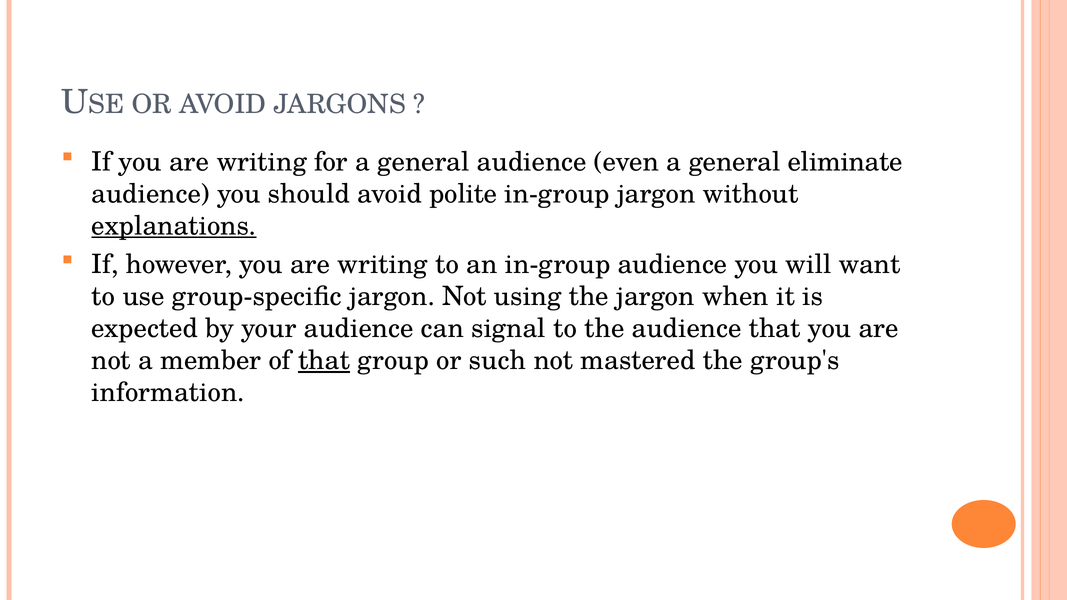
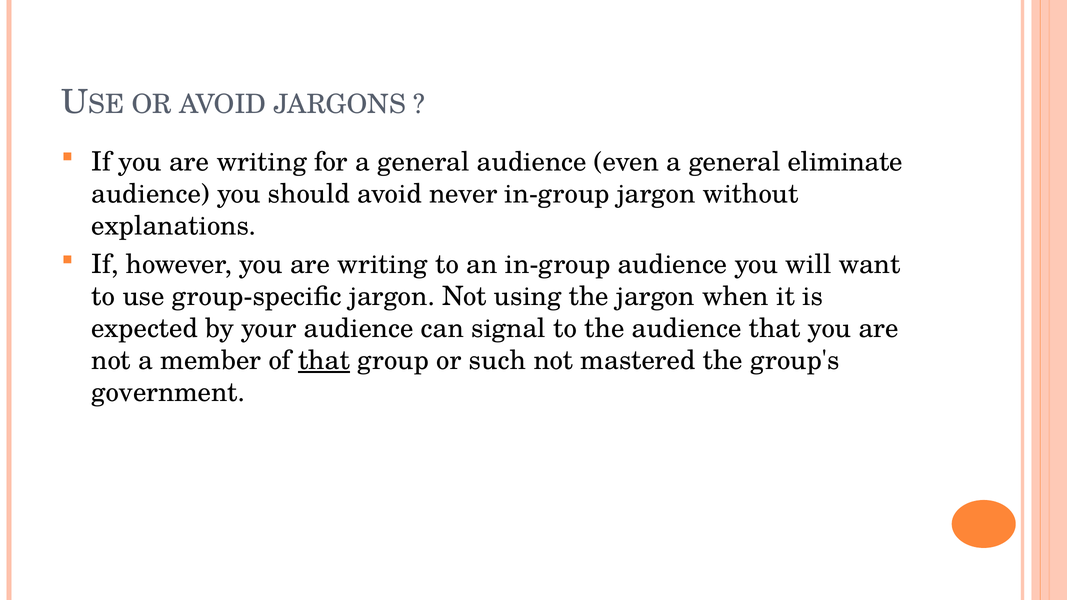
polite: polite -> never
explanations underline: present -> none
information: information -> government
